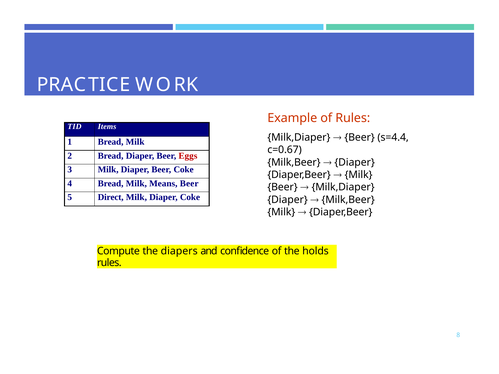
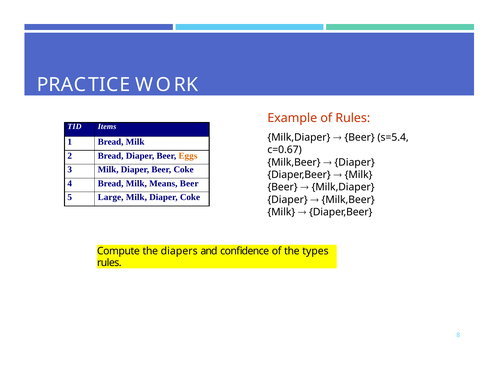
s=4.4: s=4.4 -> s=5.4
Eggs colour: red -> orange
Direct: Direct -> Large
holds: holds -> types
